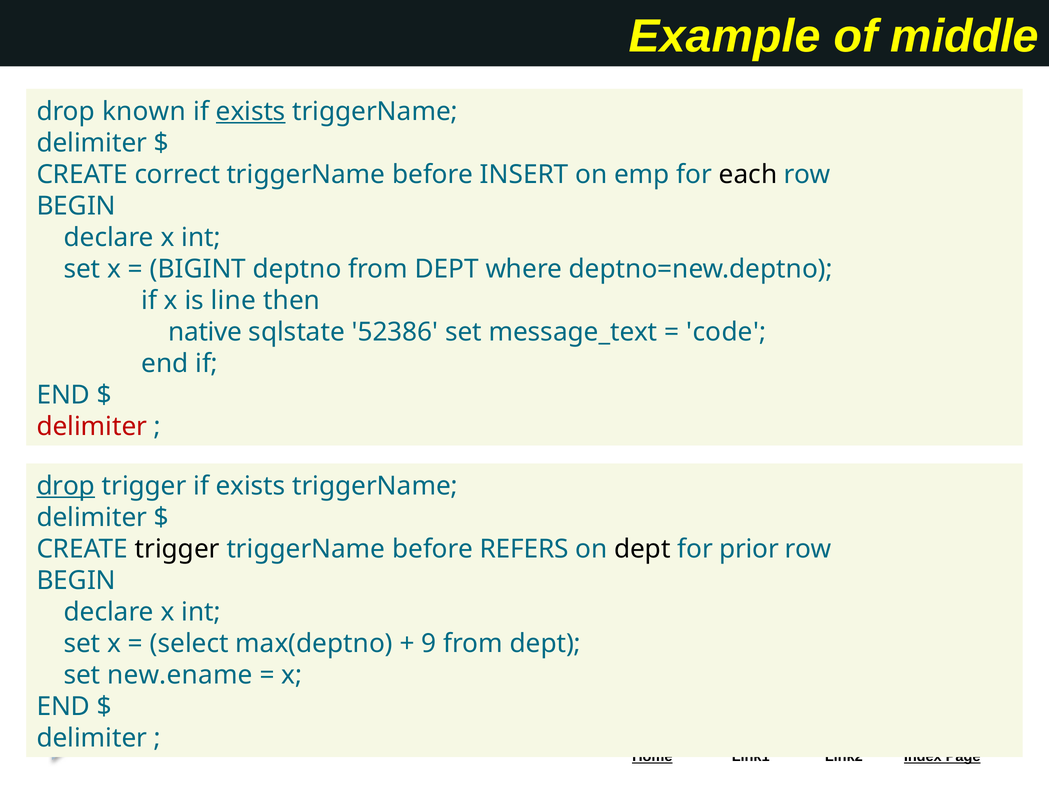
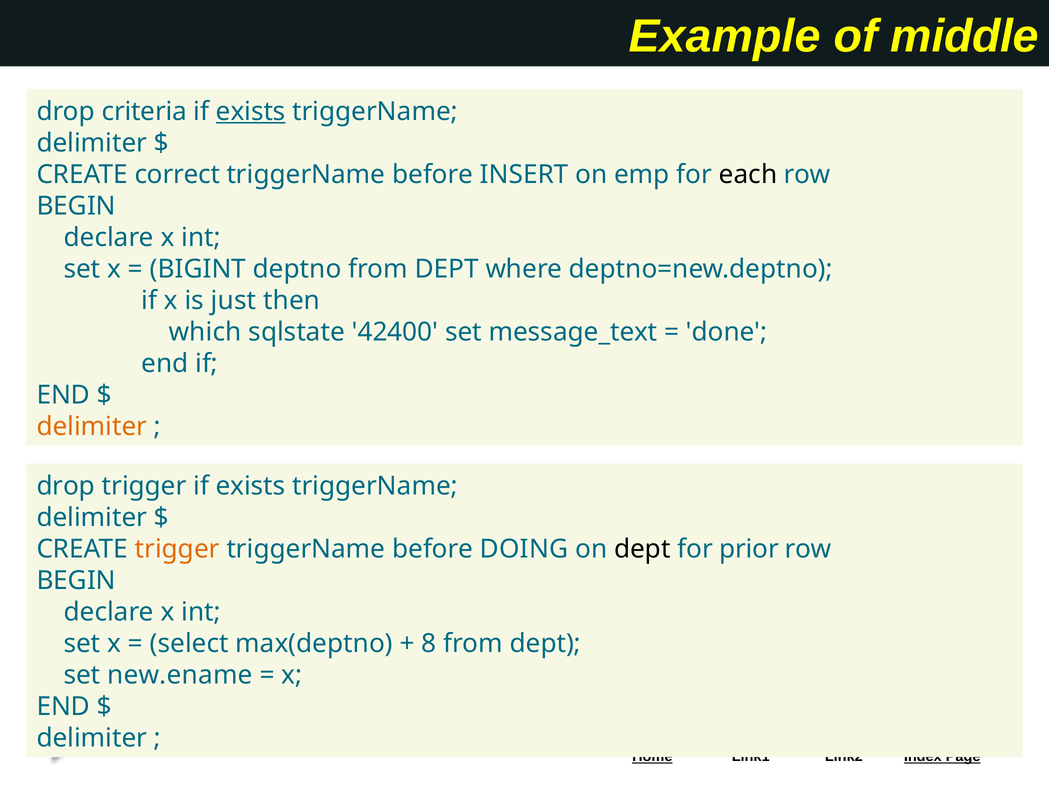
known: known -> criteria
line: line -> just
native: native -> which
52386: 52386 -> 42400
code: code -> done
delimiter at (92, 426) colour: red -> orange
drop at (66, 486) underline: present -> none
trigger at (177, 549) colour: black -> orange
REFERS: REFERS -> DOING
9: 9 -> 8
